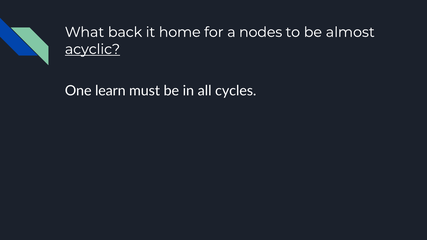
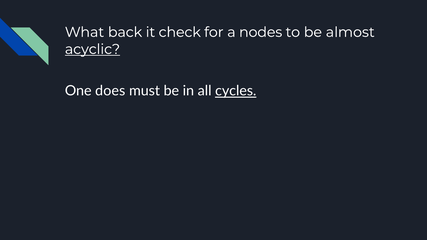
home: home -> check
learn: learn -> does
cycles underline: none -> present
